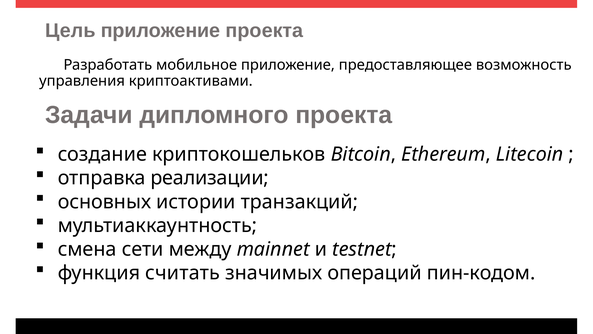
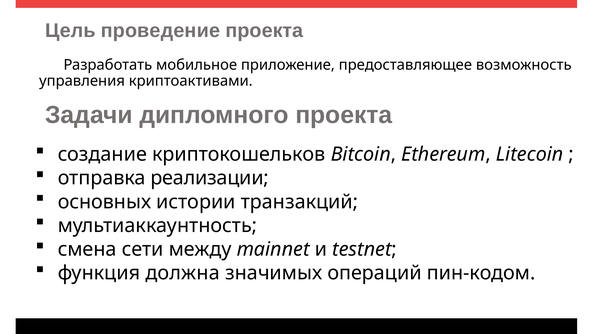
Цель приложение: приложение -> проведение
считать: считать -> должна
